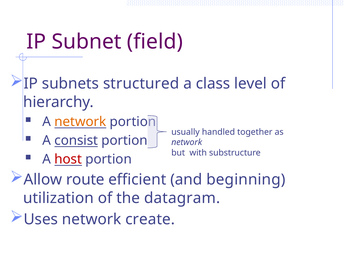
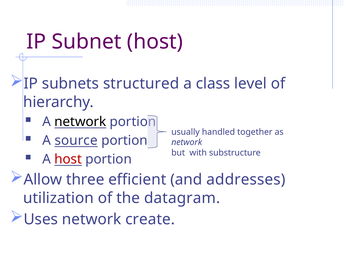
Subnet field: field -> host
network at (80, 122) colour: orange -> black
consist: consist -> source
route: route -> three
beginning: beginning -> addresses
